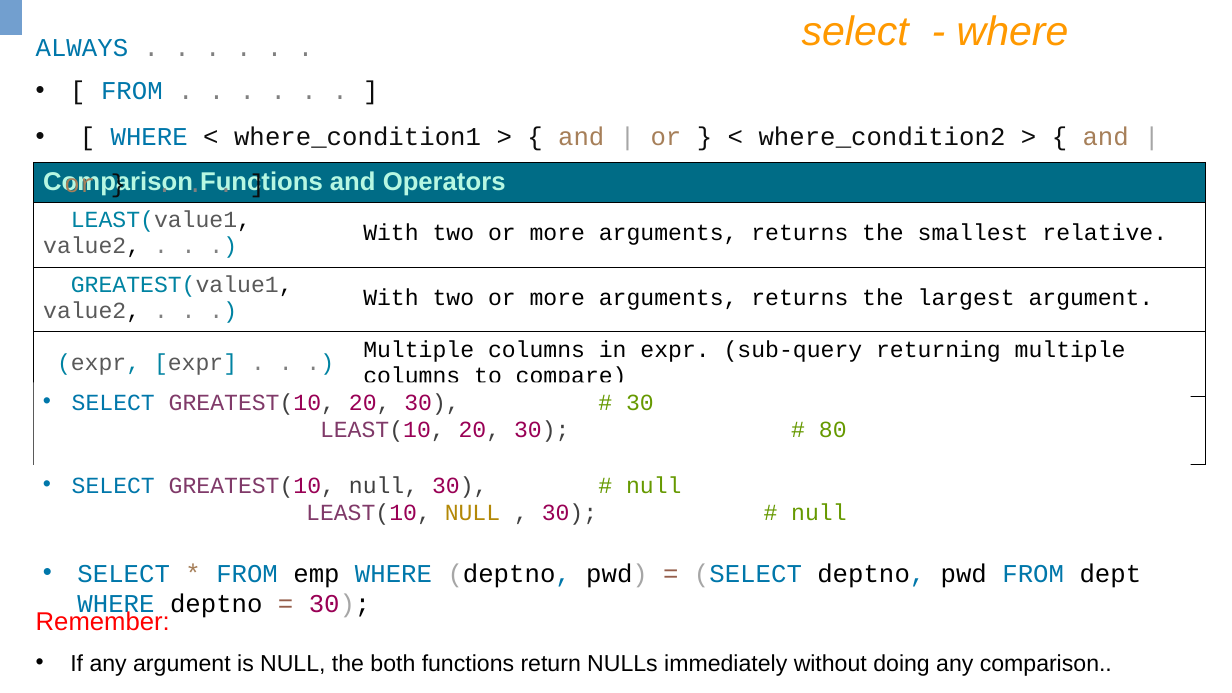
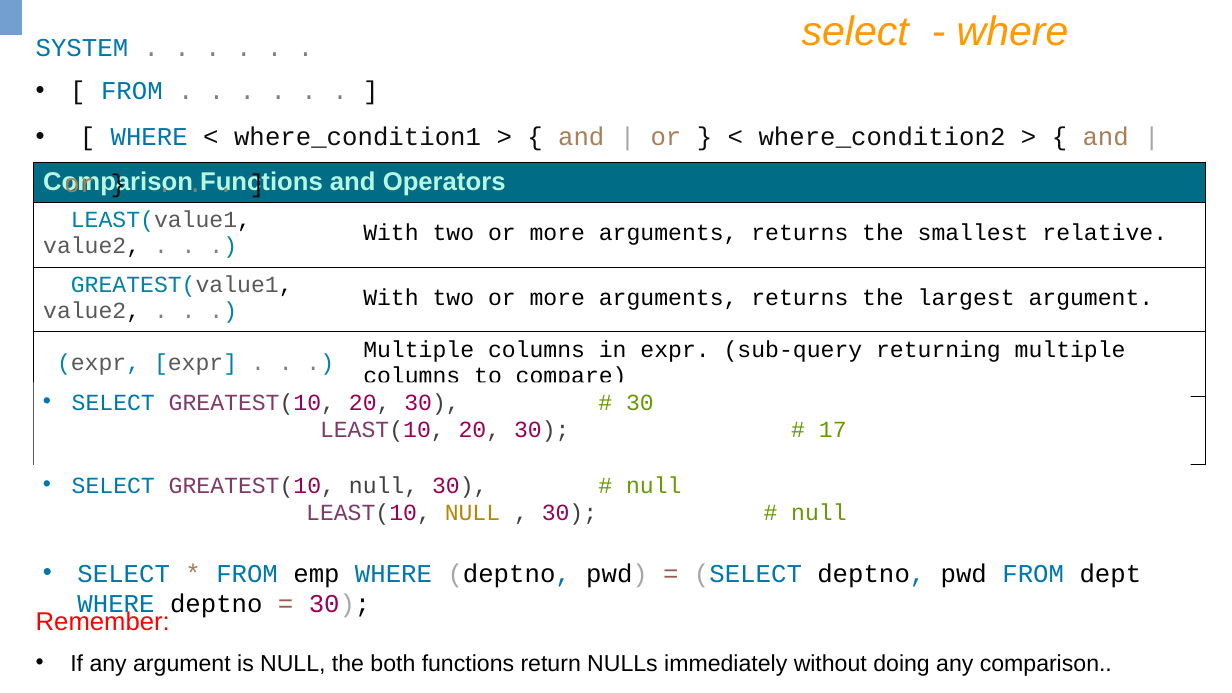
ALWAYS: ALWAYS -> SYSTEM
80: 80 -> 17
